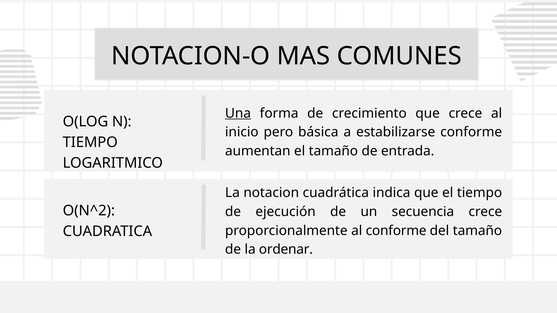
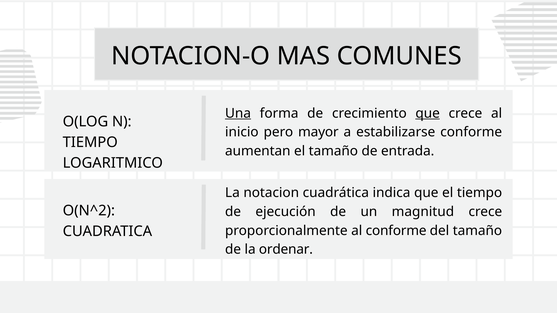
que at (428, 113) underline: none -> present
básica: básica -> mayor
secuencia: secuencia -> magnitud
